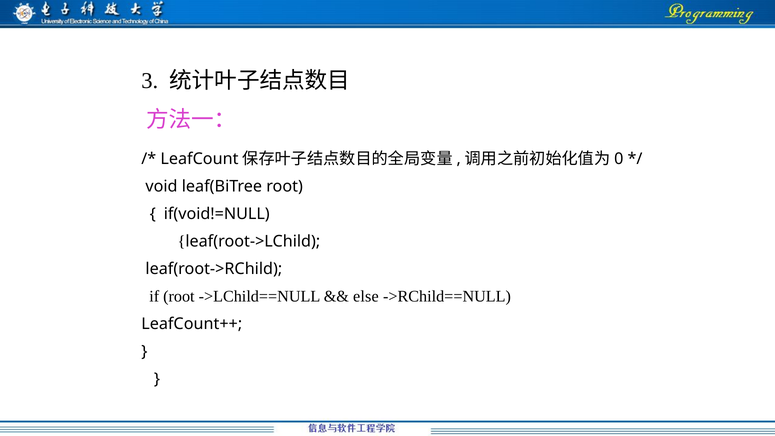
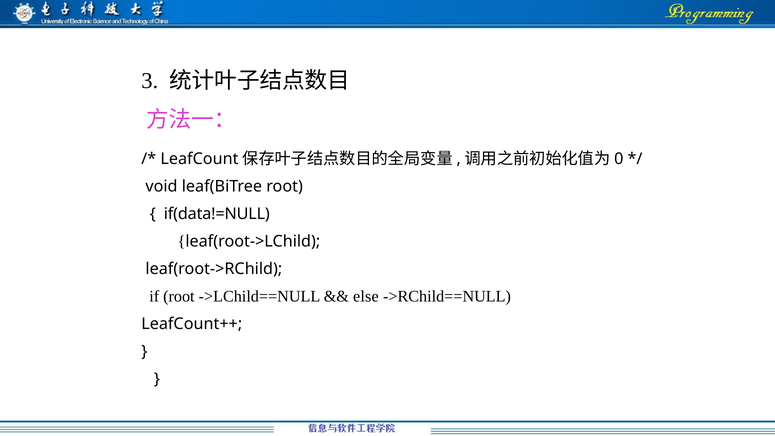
if(void!=NULL: if(void!=NULL -> if(data!=NULL
